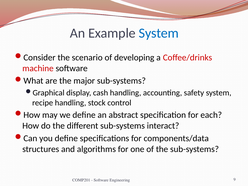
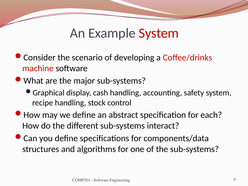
System at (159, 33) colour: blue -> red
